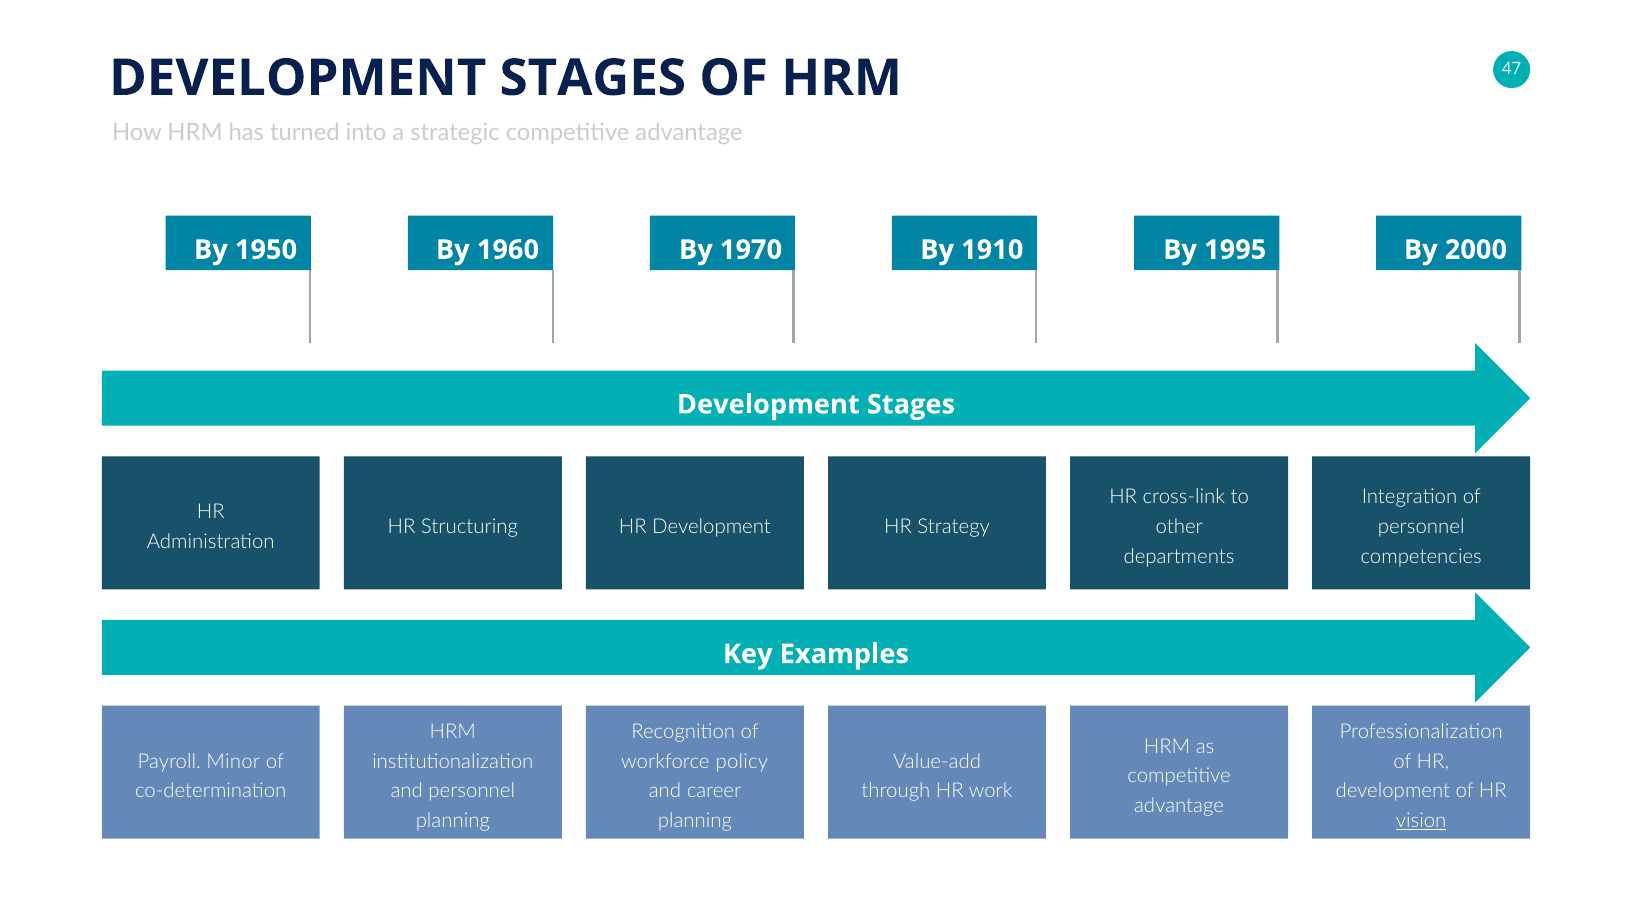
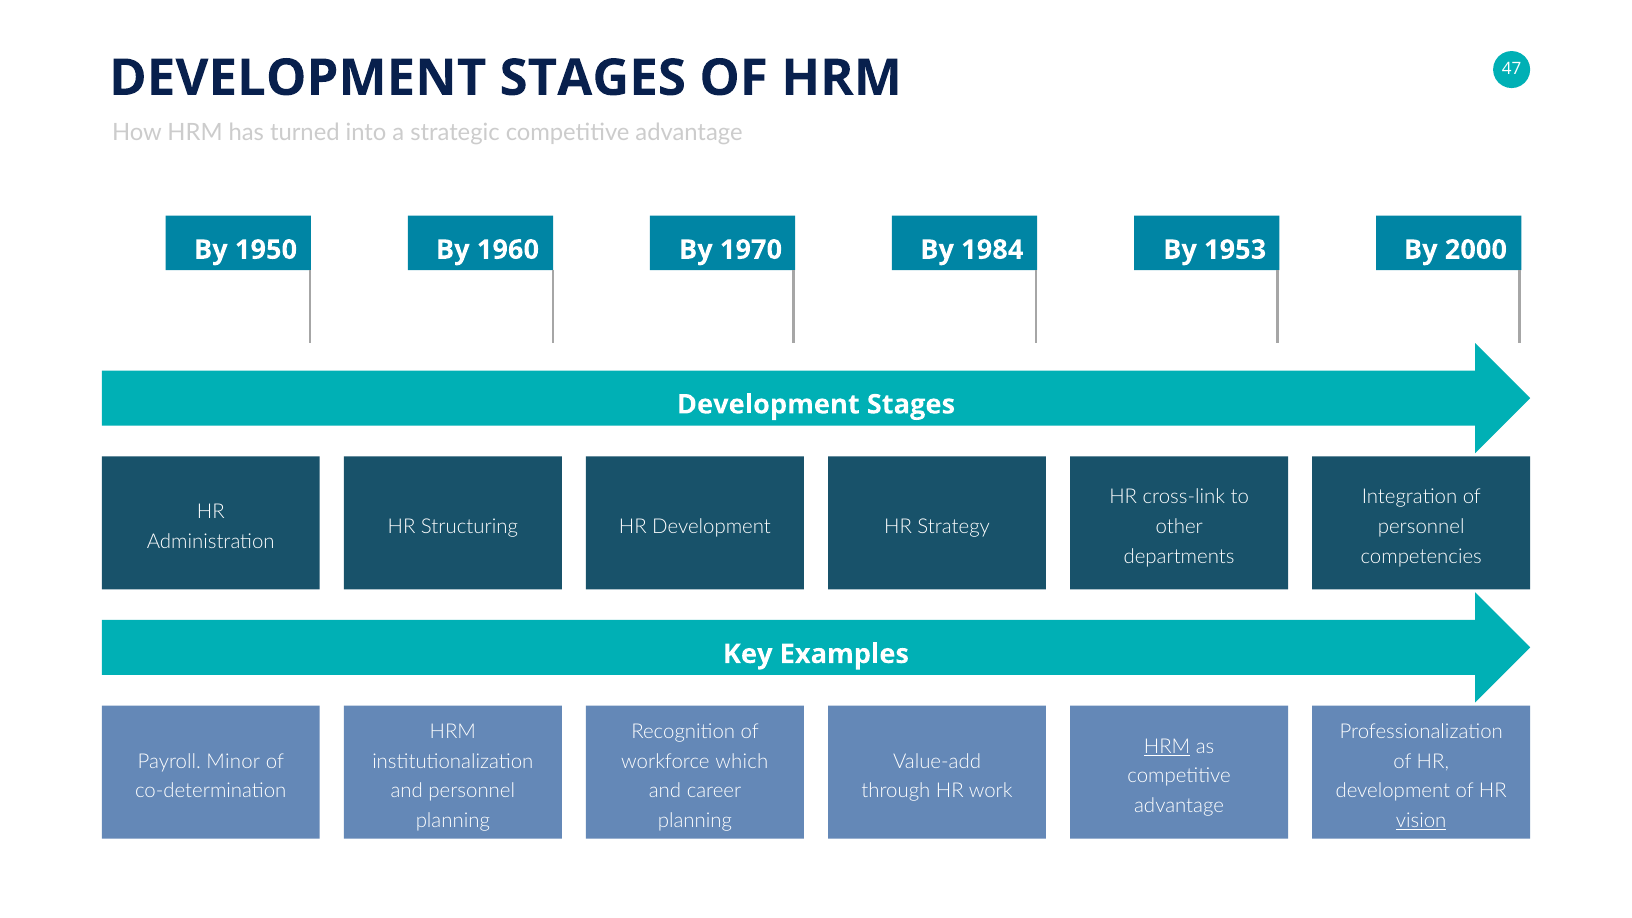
1910: 1910 -> 1984
1995: 1995 -> 1953
HRM at (1167, 747) underline: none -> present
policy: policy -> which
